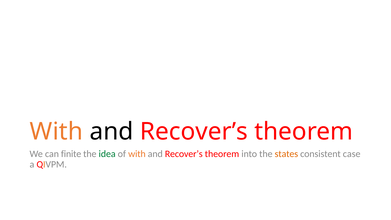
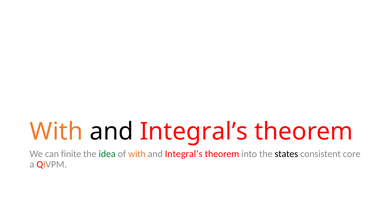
Recover’s at (194, 131): Recover’s -> Integral’s
Recover’s at (184, 154): Recover’s -> Integral’s
states colour: orange -> black
case: case -> core
